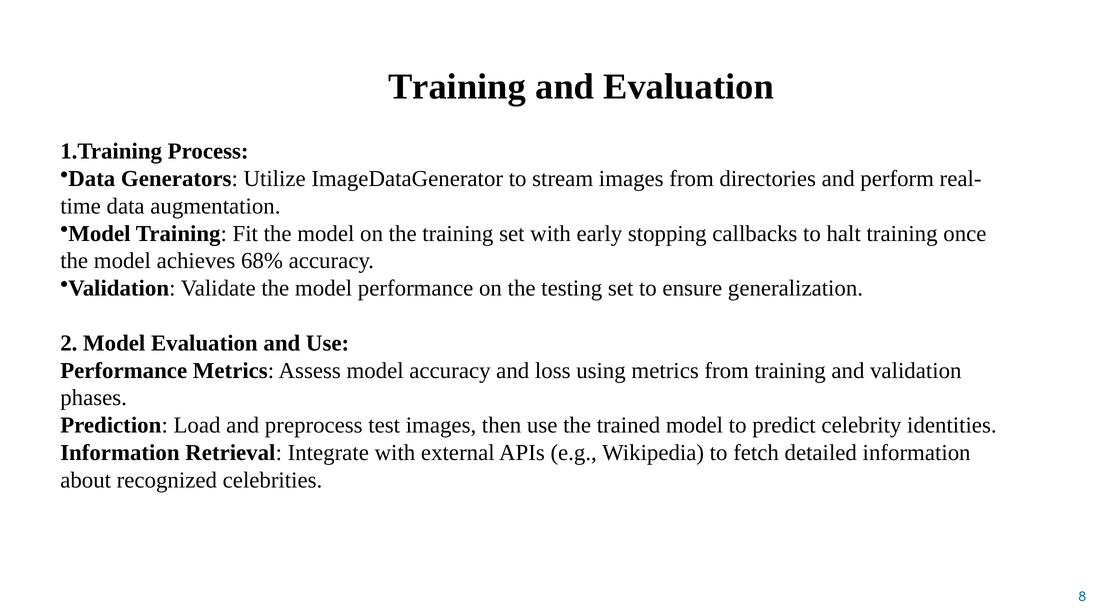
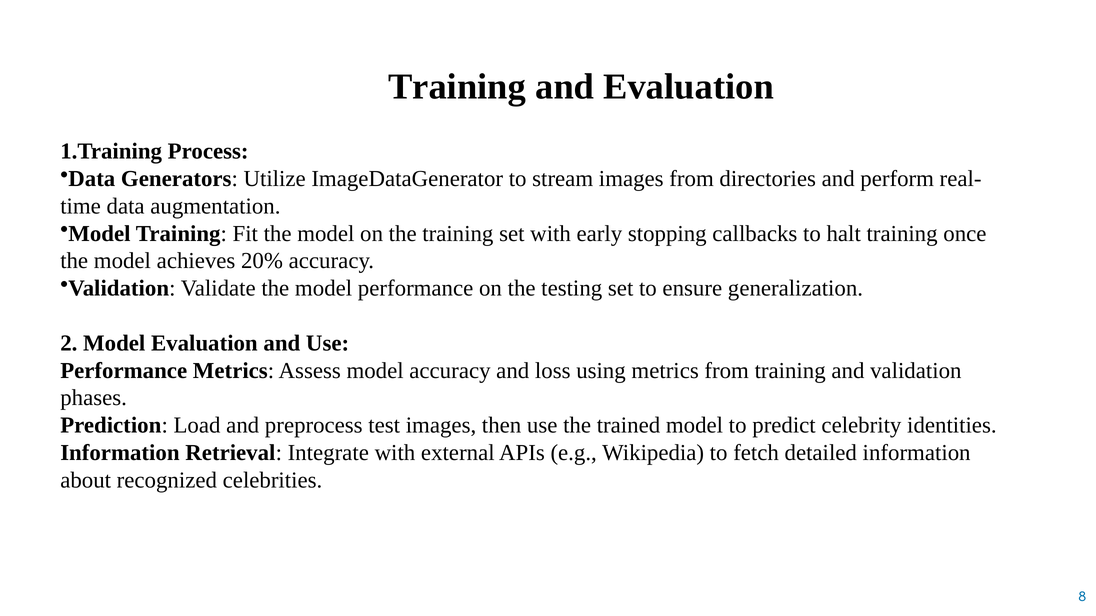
68%: 68% -> 20%
